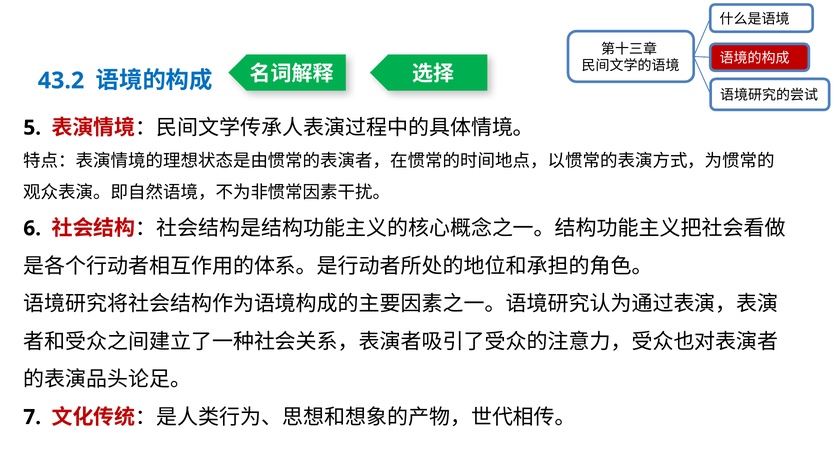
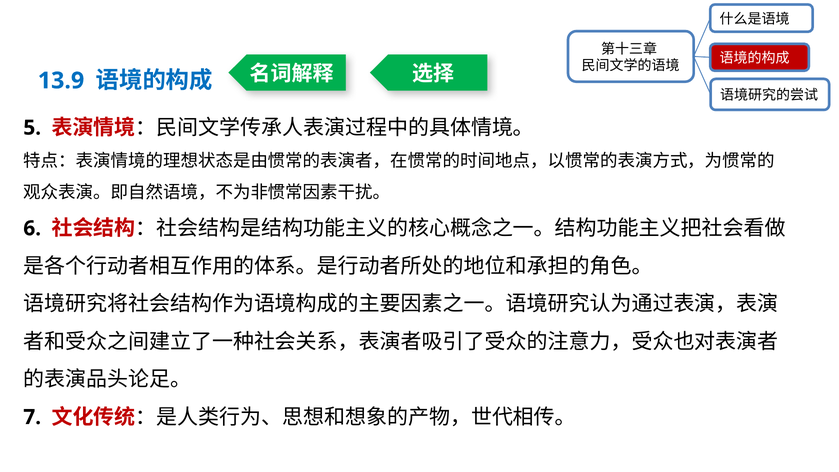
43.2: 43.2 -> 13.9
